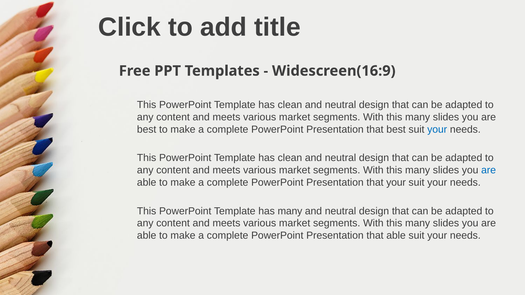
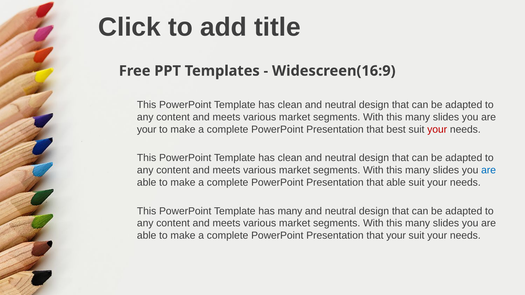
best at (147, 129): best -> your
your at (437, 129) colour: blue -> red
that your: your -> able
that able: able -> your
